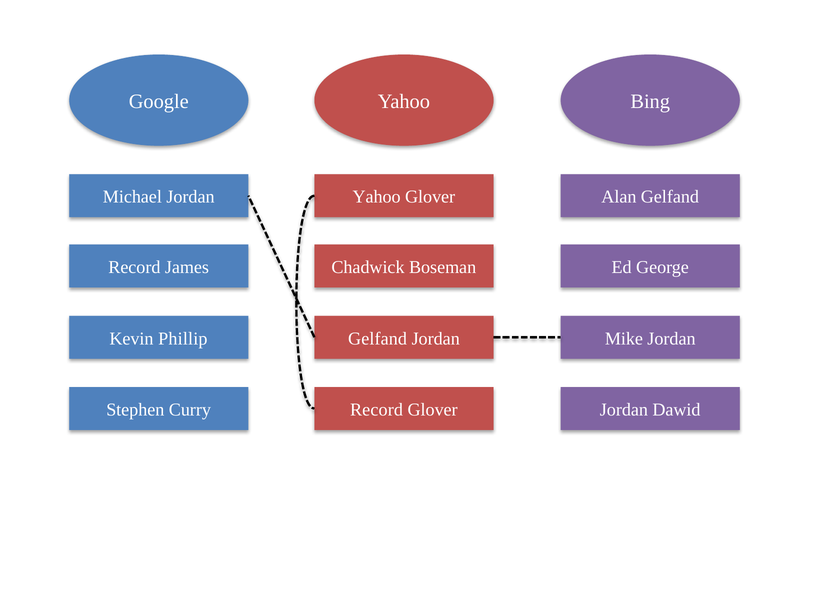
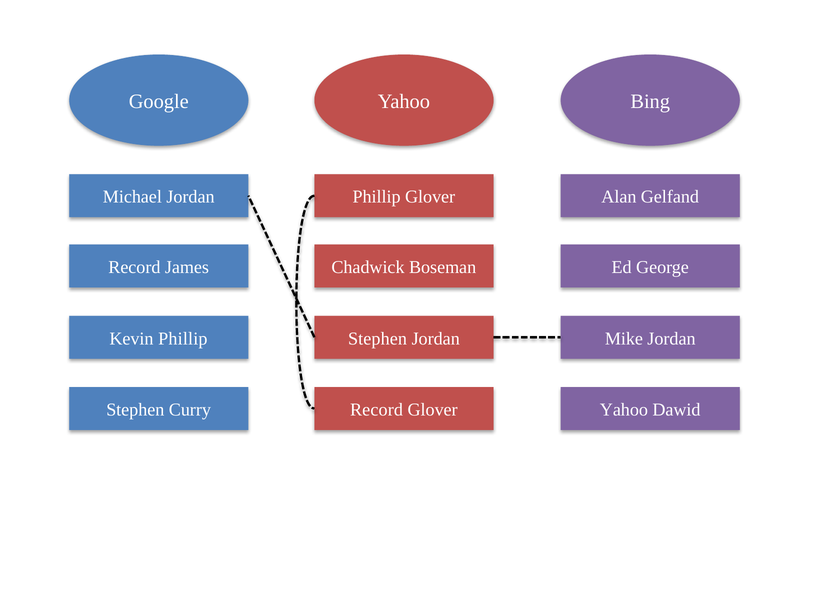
Yahoo at (377, 197): Yahoo -> Phillip
Gelfand at (378, 338): Gelfand -> Stephen
Jordan at (624, 409): Jordan -> Yahoo
